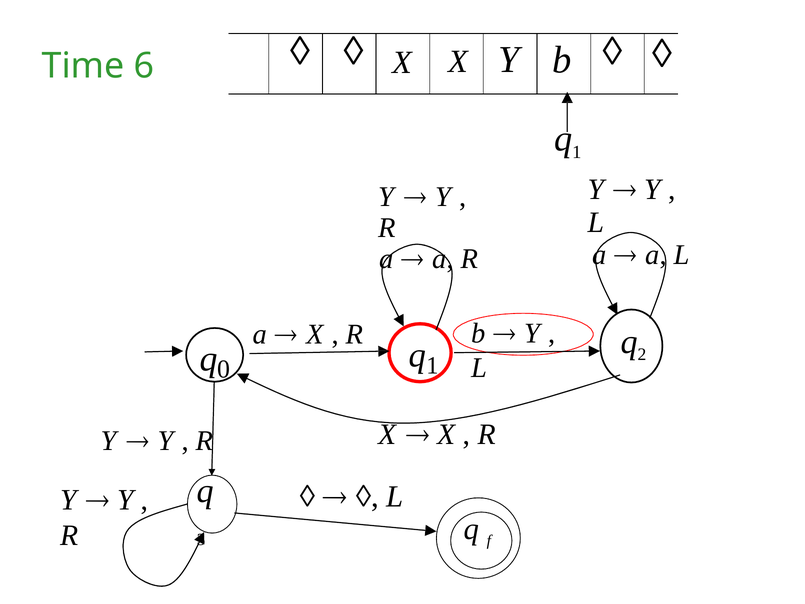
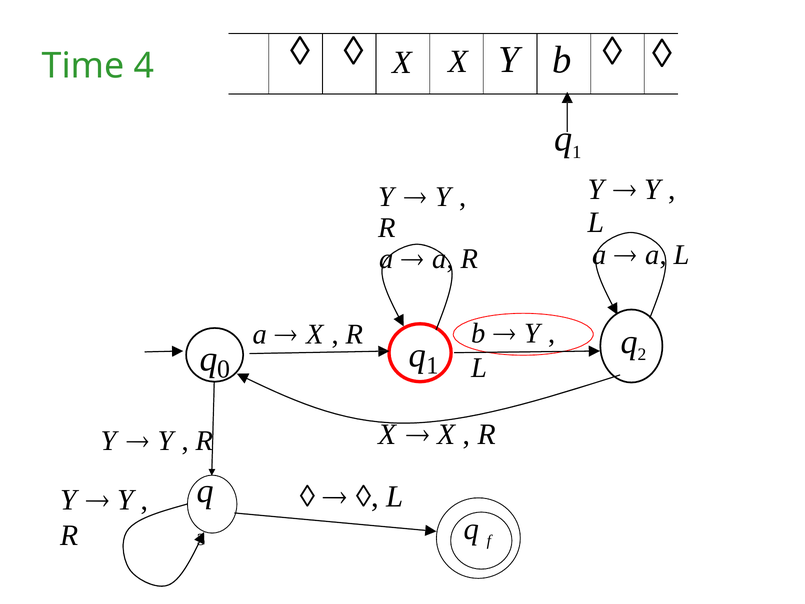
6: 6 -> 4
